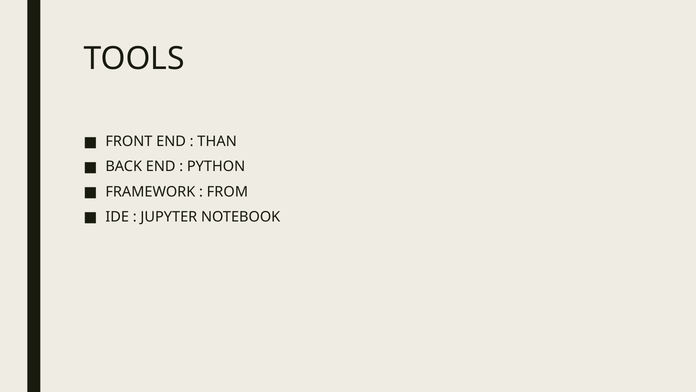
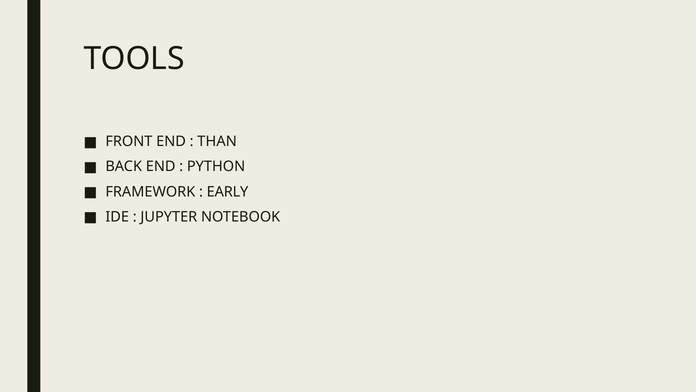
FROM: FROM -> EARLY
